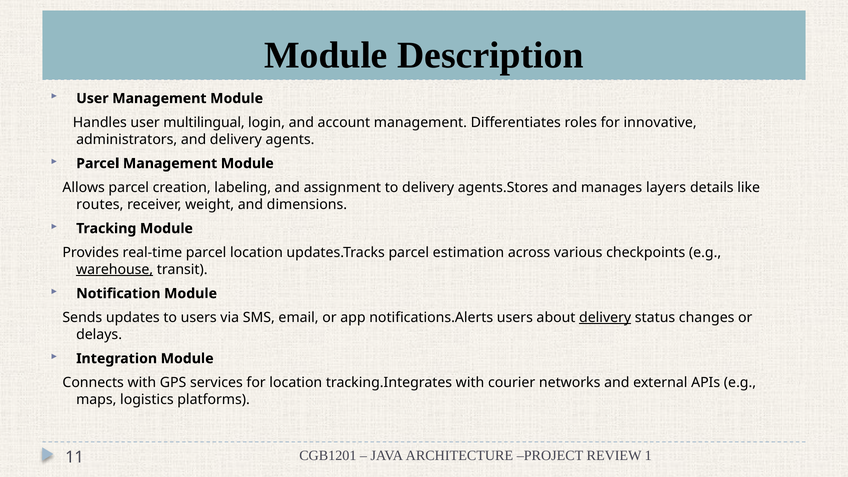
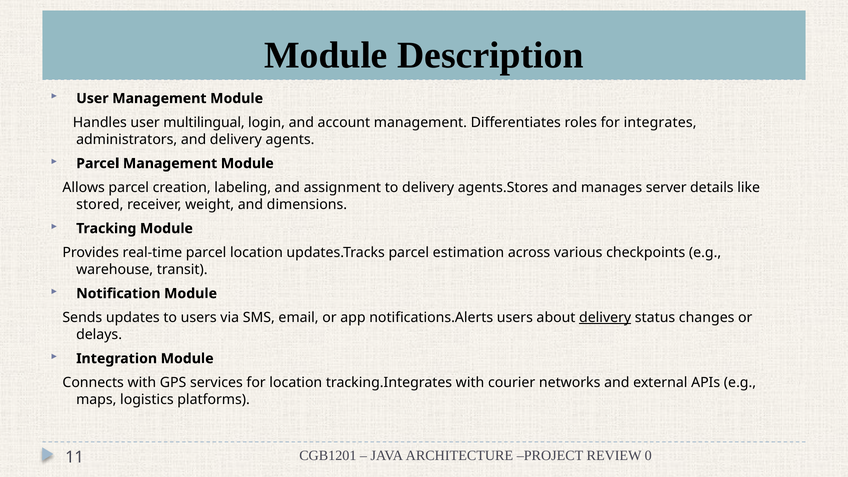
innovative: innovative -> integrates
layers: layers -> server
routes: routes -> stored
warehouse underline: present -> none
1: 1 -> 0
